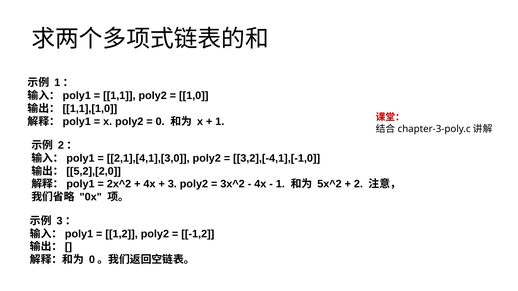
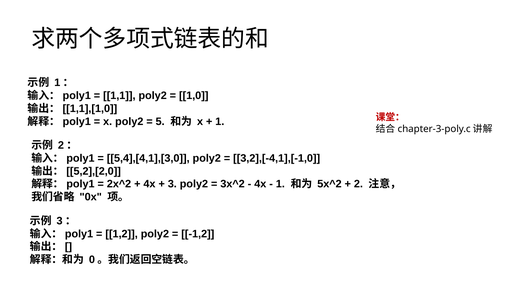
0: 0 -> 5
2,1],[4,1],[3,0: 2,1],[4,1],[3,0 -> 5,4],[4,1],[3,0
